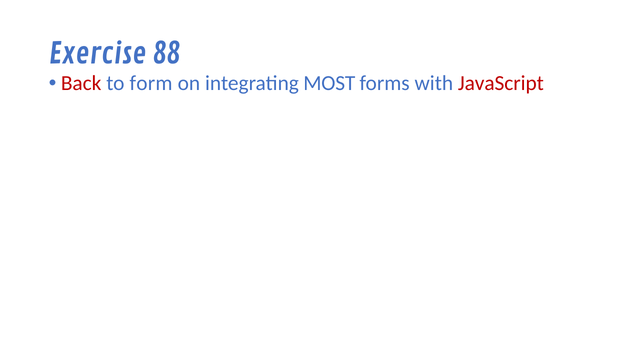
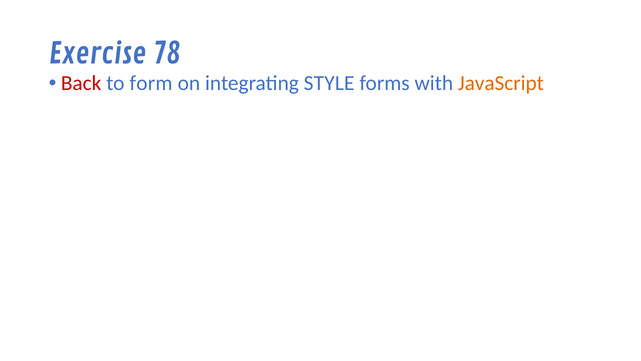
88: 88 -> 78
MOST: MOST -> STYLE
JavaScript colour: red -> orange
